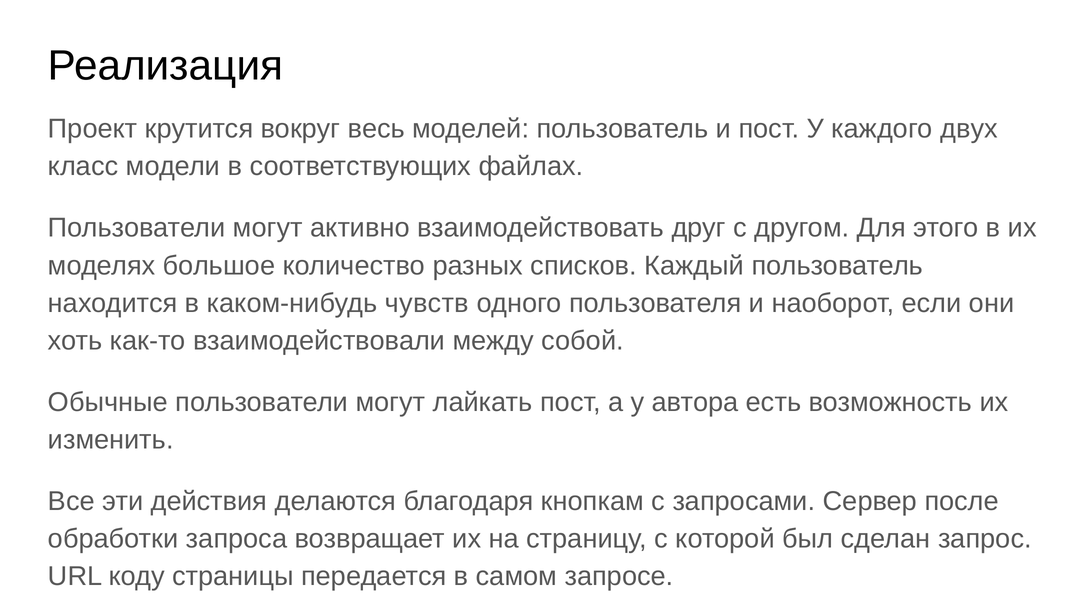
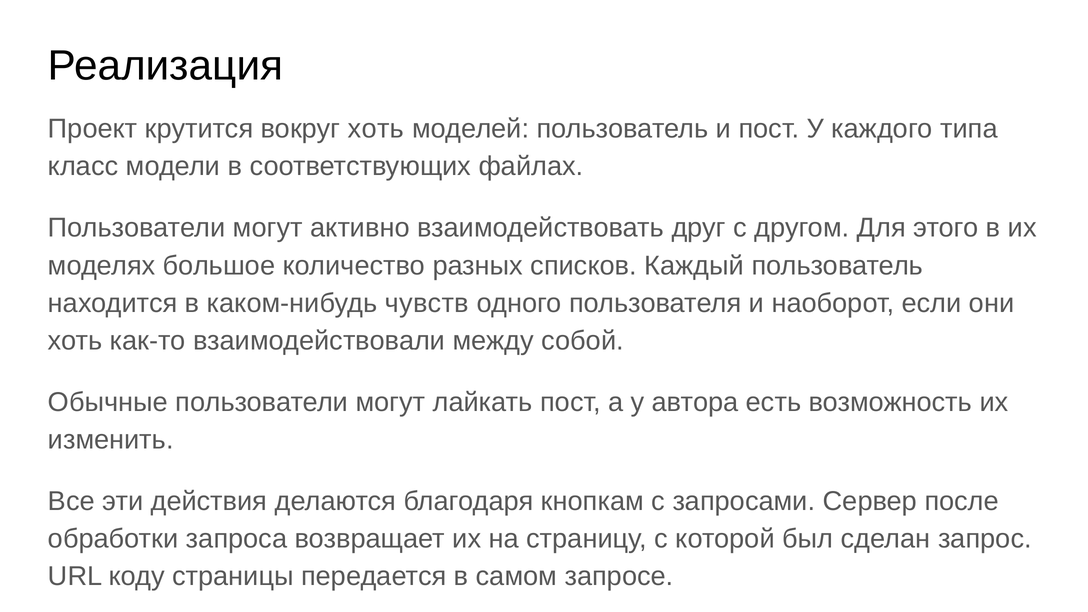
вокруг весь: весь -> хоть
двух: двух -> типа
